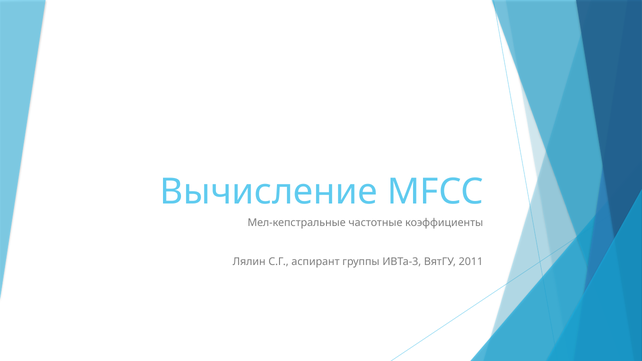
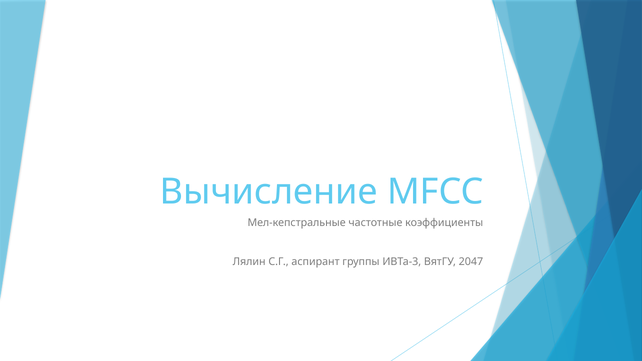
2011: 2011 -> 2047
